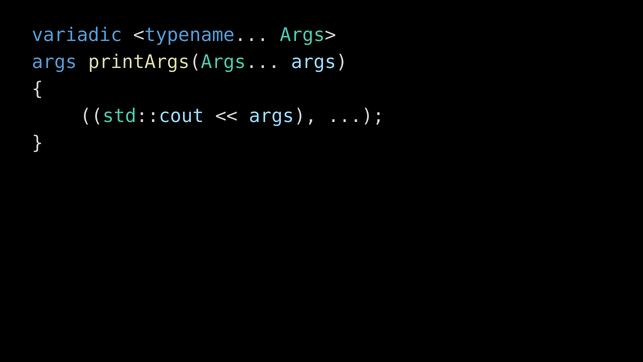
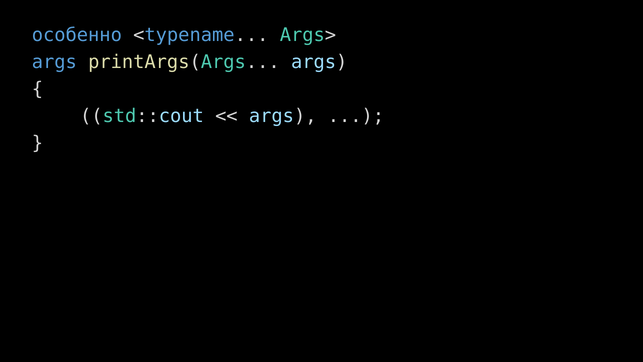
variadic: variadic -> особенно
